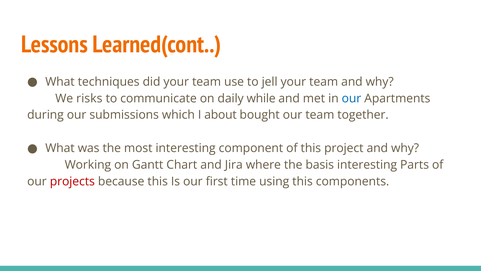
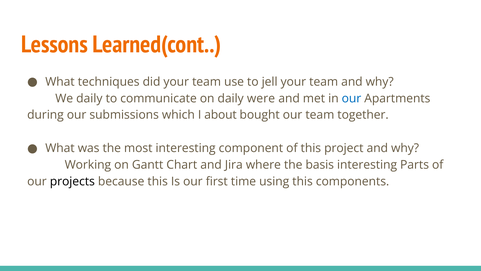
We risks: risks -> daily
while: while -> were
projects colour: red -> black
